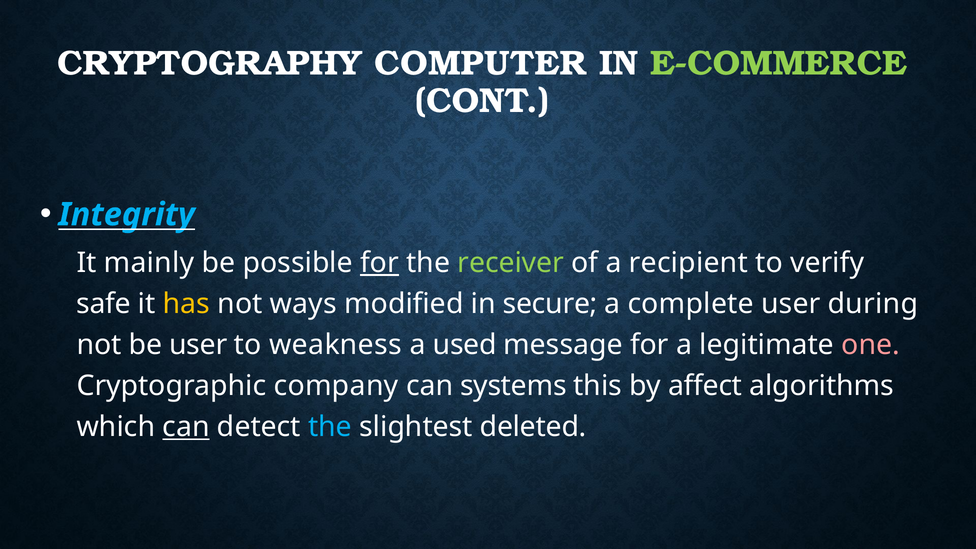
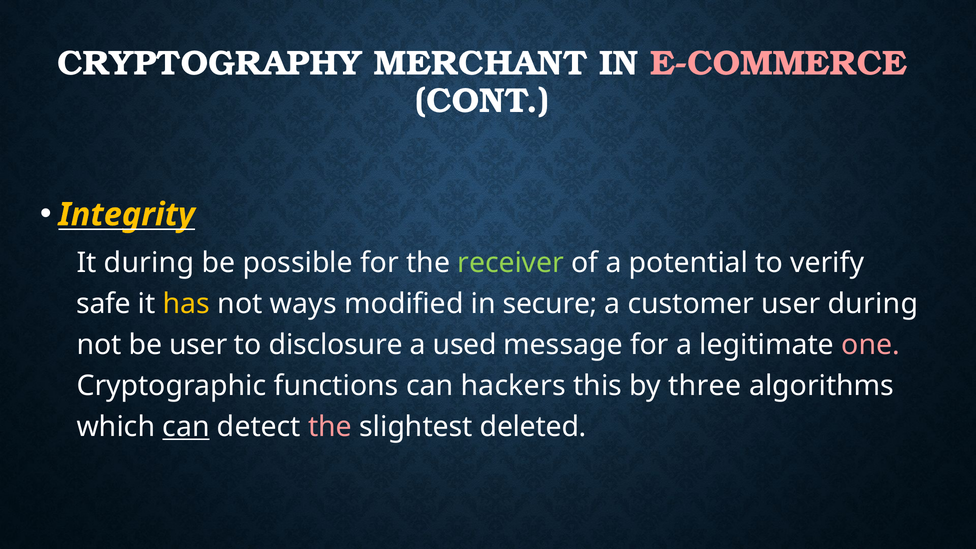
COMPUTER: COMPUTER -> MERCHANT
E-COMMERCE colour: light green -> pink
Integrity colour: light blue -> yellow
It mainly: mainly -> during
for at (380, 263) underline: present -> none
recipient: recipient -> potential
complete: complete -> customer
weakness: weakness -> disclosure
company: company -> functions
systems: systems -> hackers
affect: affect -> three
the at (330, 427) colour: light blue -> pink
